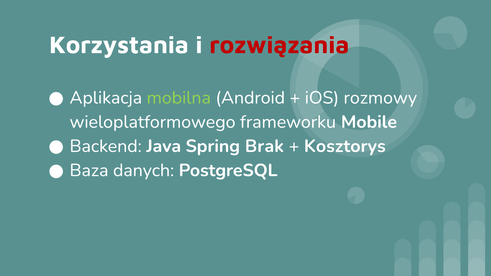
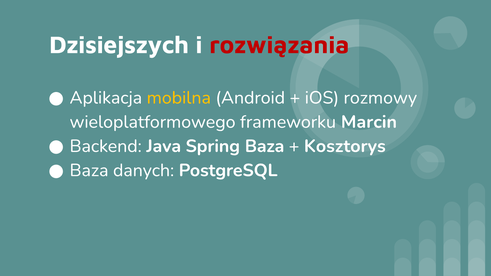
Korzystania: Korzystania -> Dzisiejszych
mobilna colour: light green -> yellow
Mobile: Mobile -> Marcin
Spring Brak: Brak -> Baza
